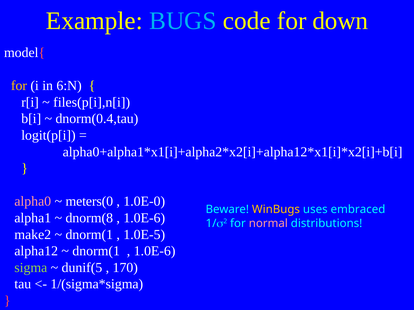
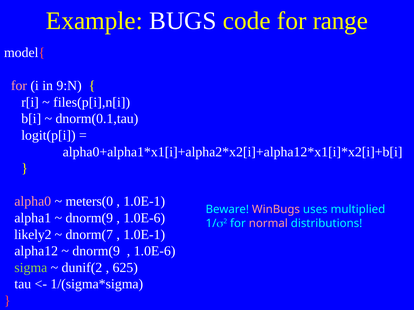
BUGS colour: light blue -> white
down: down -> range
for at (19, 86) colour: yellow -> pink
6:N: 6:N -> 9:N
dnorm(0.4,tau: dnorm(0.4,tau -> dnorm(0.1,tau
1.0E-0 at (144, 202): 1.0E-0 -> 1.0E-1
WinBugs colour: yellow -> pink
embraced: embraced -> multiplied
dnorm(8 at (89, 218): dnorm(8 -> dnorm(9
make2: make2 -> likely2
dnorm(1 at (89, 235): dnorm(1 -> dnorm(7
1.0E-5 at (144, 235): 1.0E-5 -> 1.0E-1
dnorm(1 at (96, 251): dnorm(1 -> dnorm(9
dunif(5: dunif(5 -> dunif(2
170: 170 -> 625
